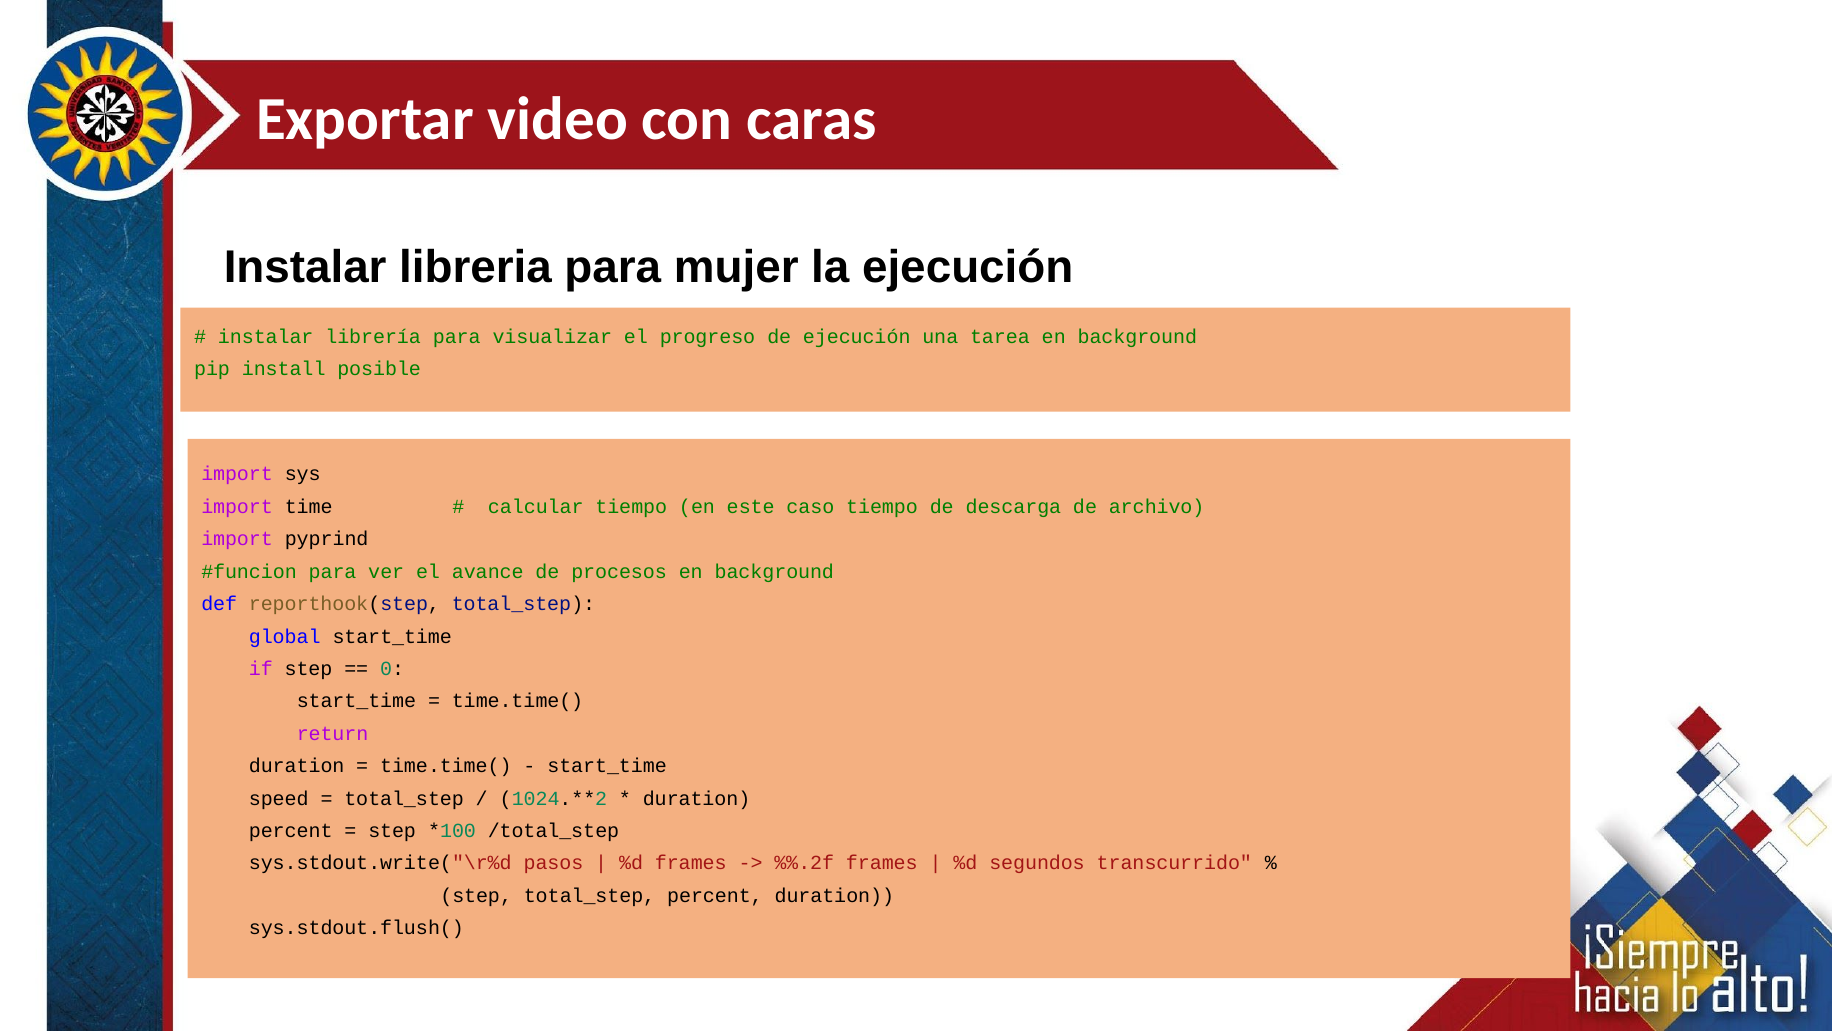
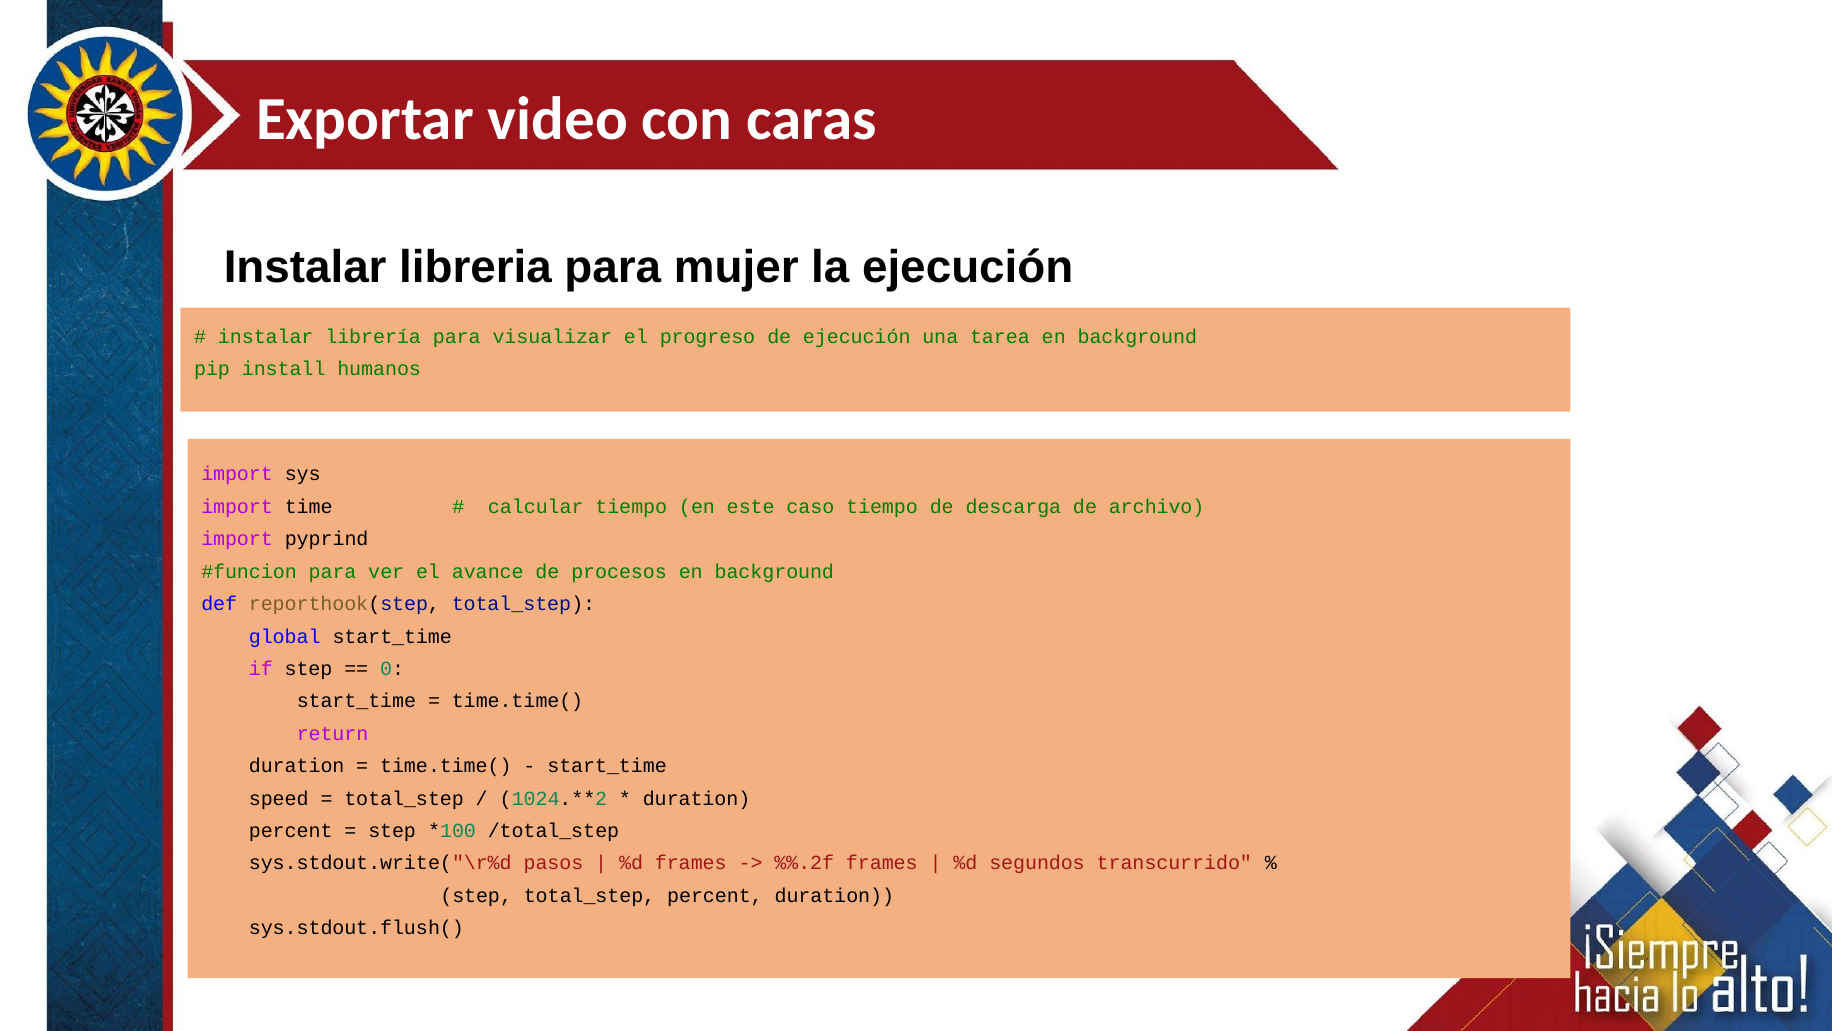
posible: posible -> humanos
